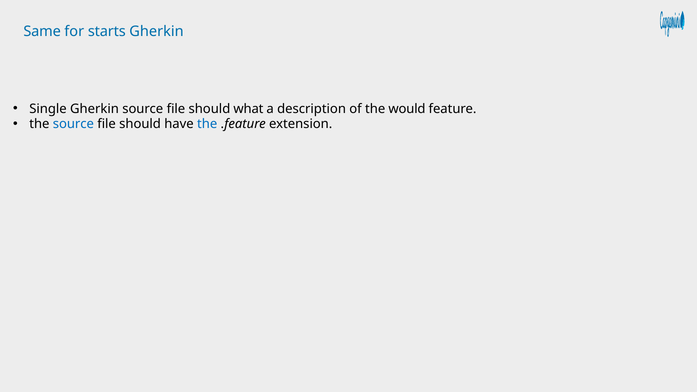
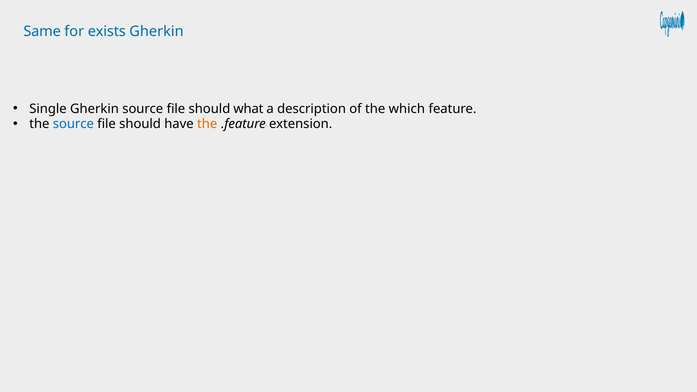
starts: starts -> exists
would: would -> which
the at (207, 124) colour: blue -> orange
